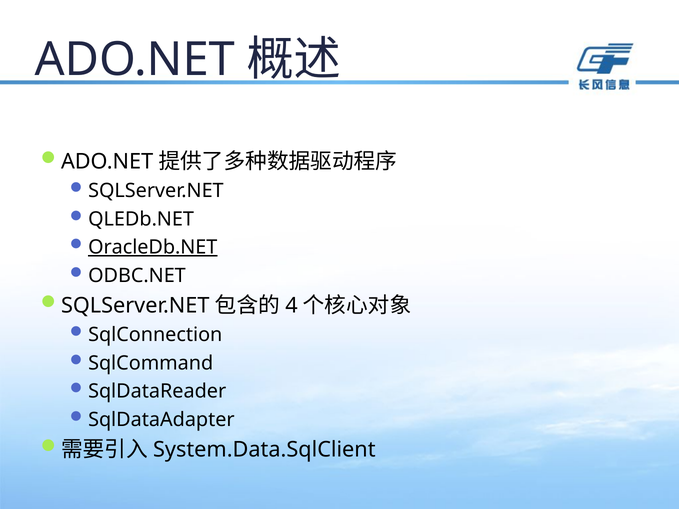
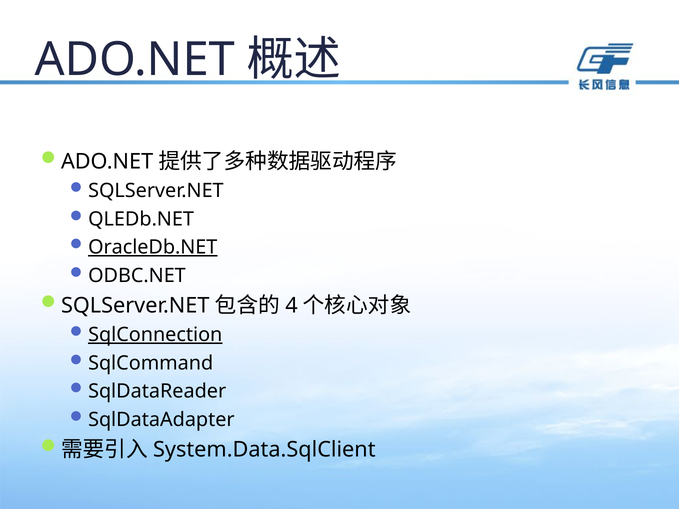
SqlConnection underline: none -> present
